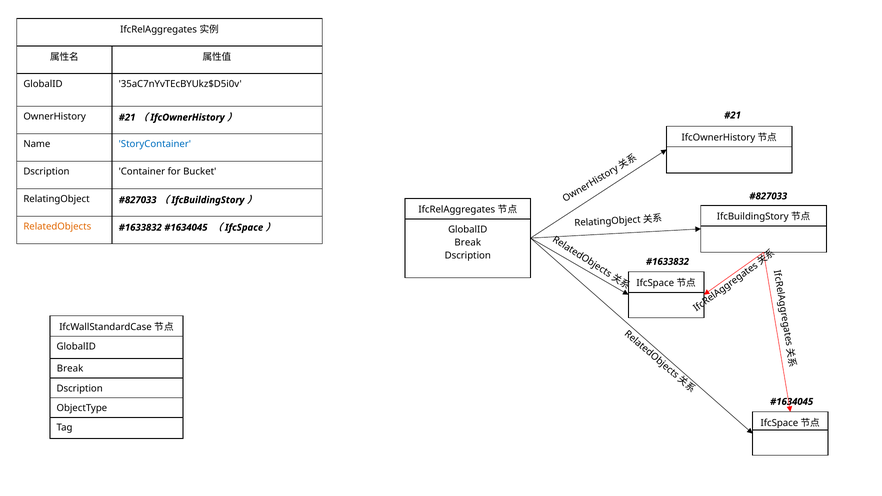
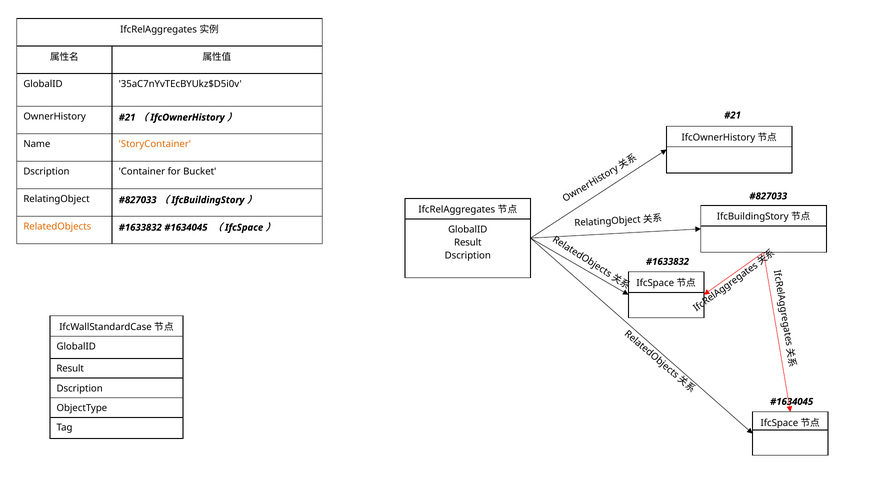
StoryContainer colour: blue -> orange
Break at (468, 242): Break -> Result
Break at (70, 369): Break -> Result
